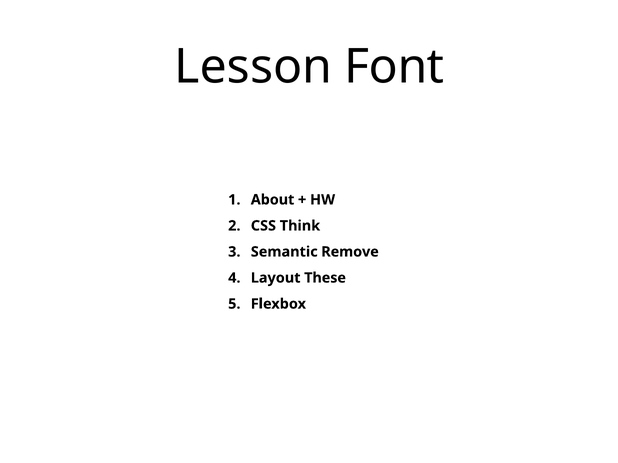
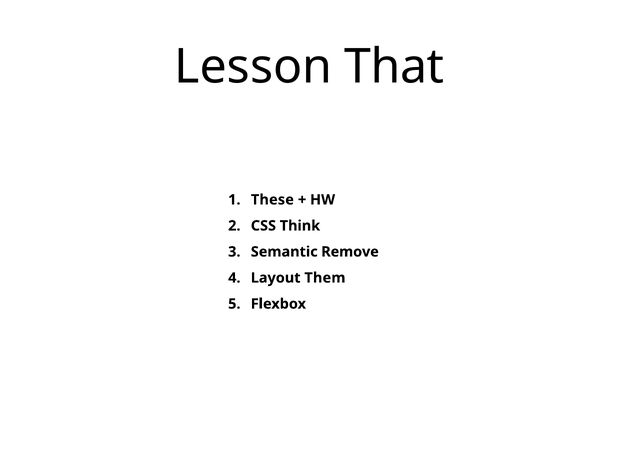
Font: Font -> That
About: About -> These
These: These -> Them
